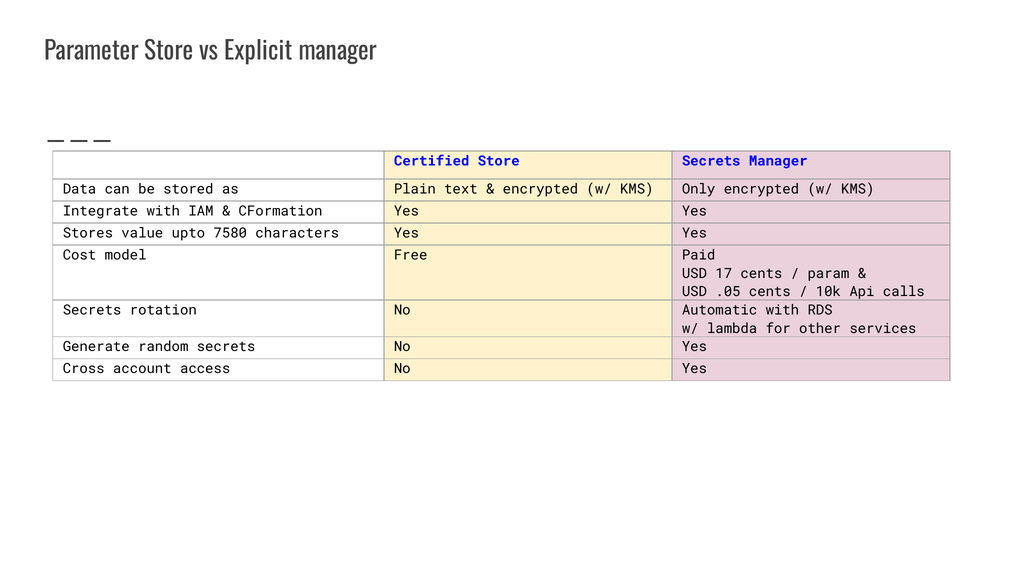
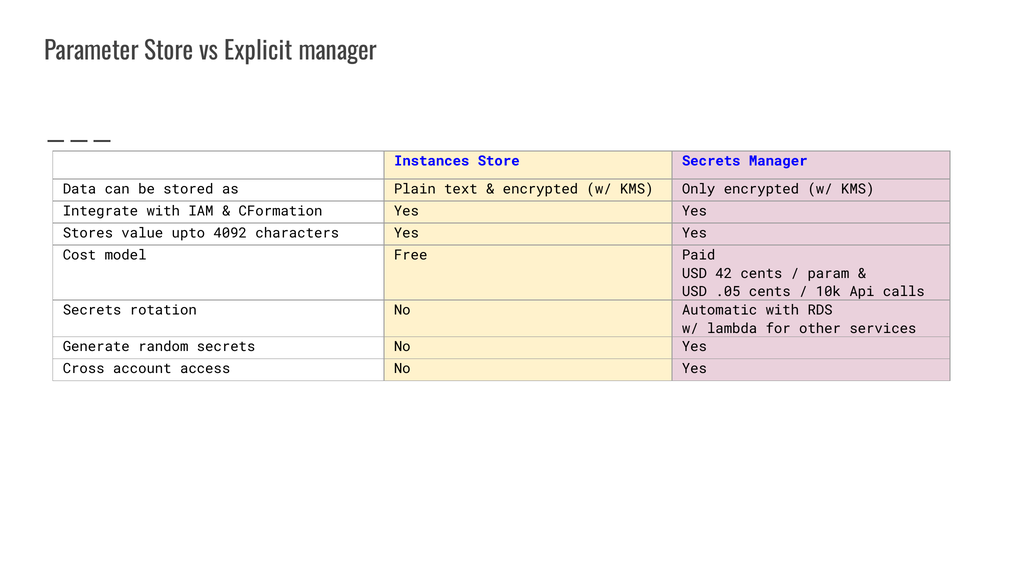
Certified: Certified -> Instances
7580: 7580 -> 4092
17: 17 -> 42
